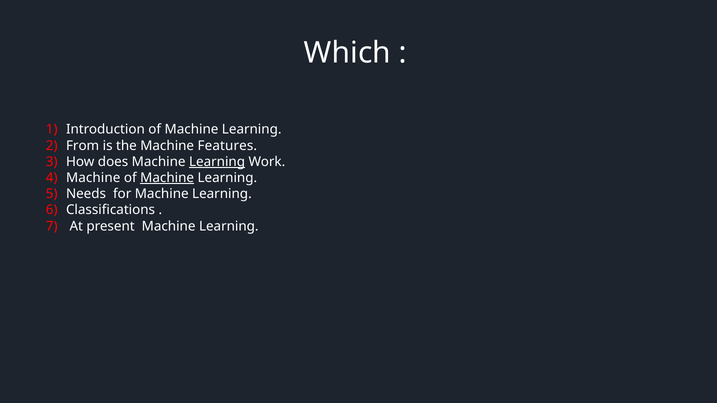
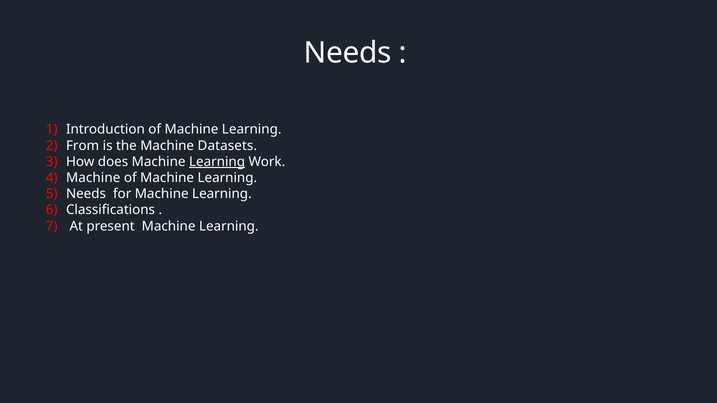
Which at (347, 53): Which -> Needs
Features: Features -> Datasets
Machine at (167, 178) underline: present -> none
